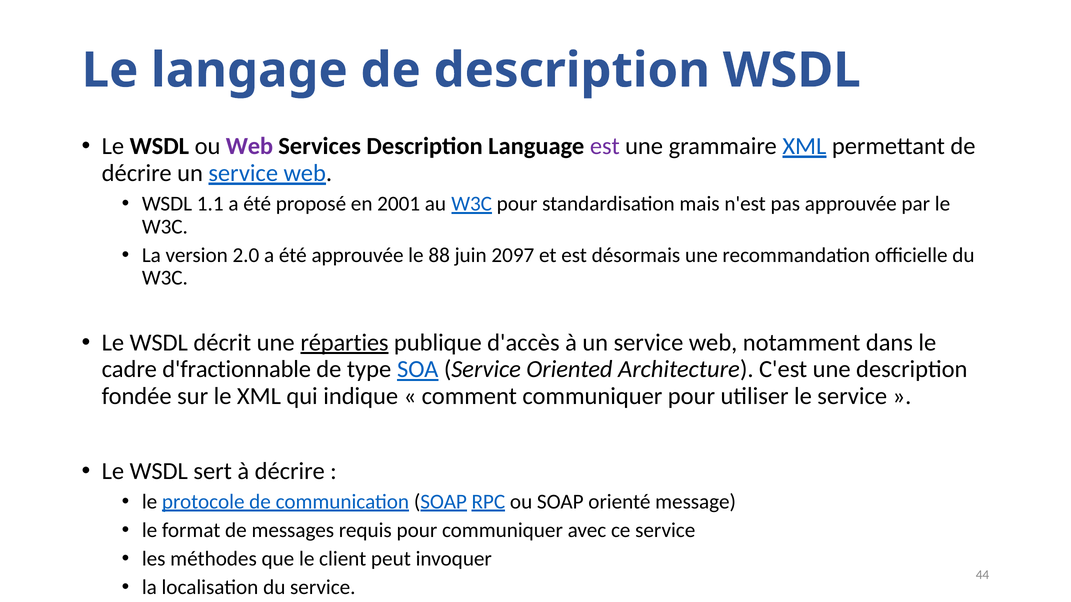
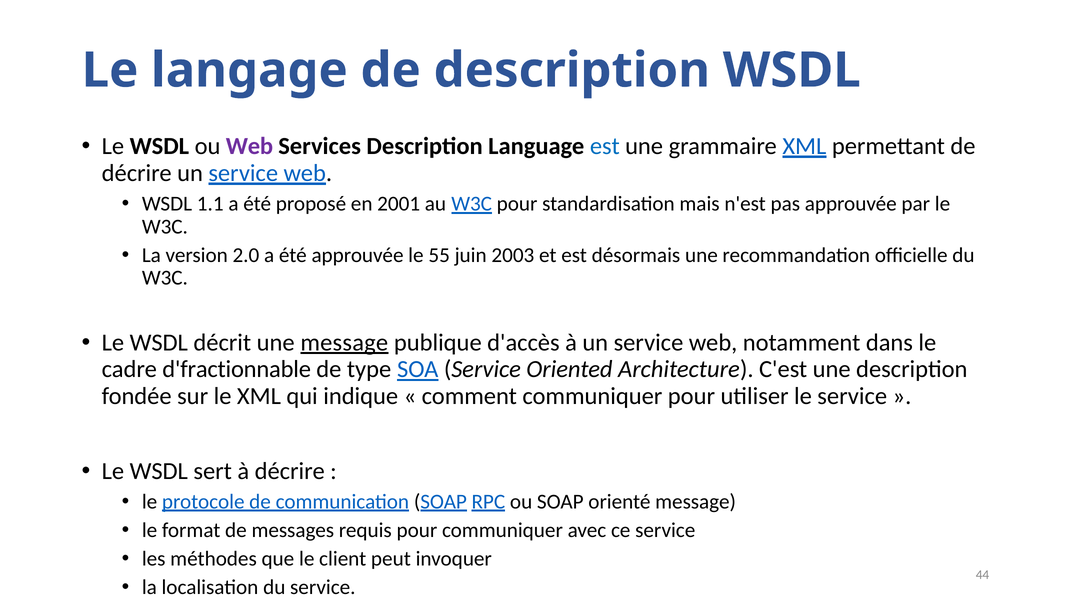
est at (605, 146) colour: purple -> blue
88: 88 -> 55
2097: 2097 -> 2003
une réparties: réparties -> message
